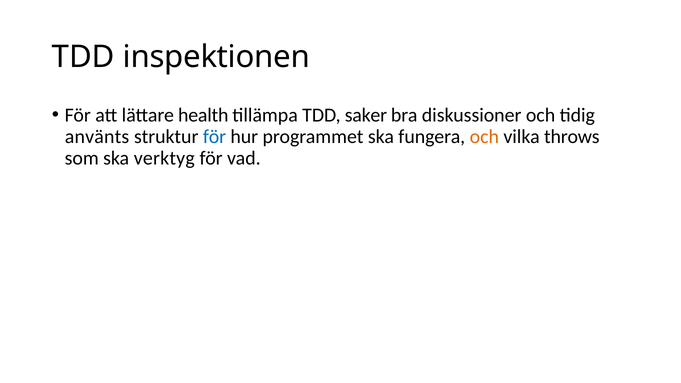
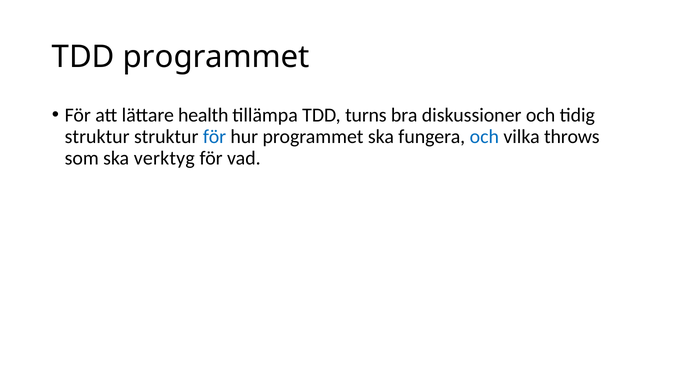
TDD inspektionen: inspektionen -> programmet
saker: saker -> turns
använts at (97, 137): använts -> struktur
och at (484, 137) colour: orange -> blue
